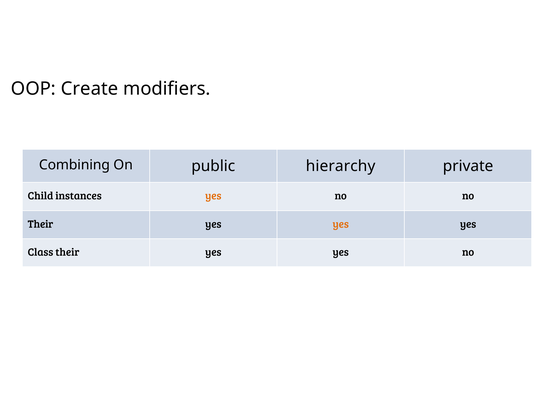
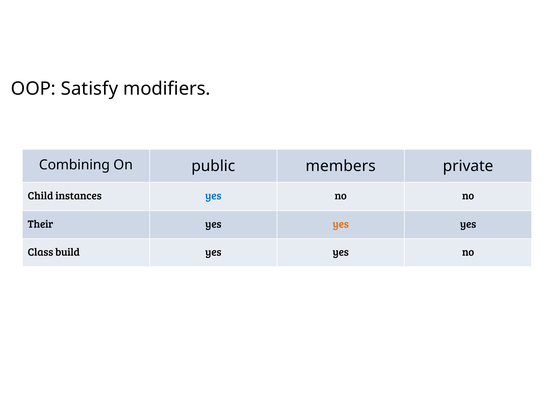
Create: Create -> Satisfy
hierarchy: hierarchy -> members
yes at (213, 196) colour: orange -> blue
Class their: their -> build
